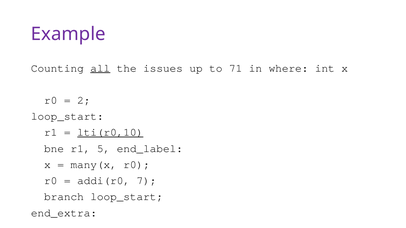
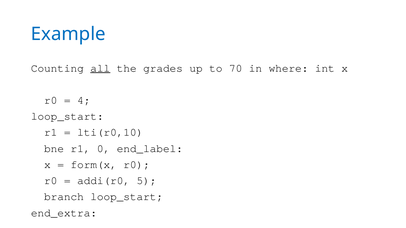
Example colour: purple -> blue
issues: issues -> grades
71: 71 -> 70
2: 2 -> 4
lti(r0,10 underline: present -> none
5: 5 -> 0
many(x: many(x -> form(x
7: 7 -> 5
